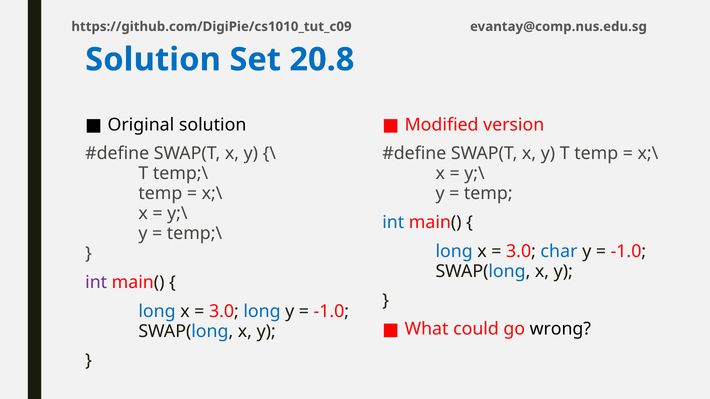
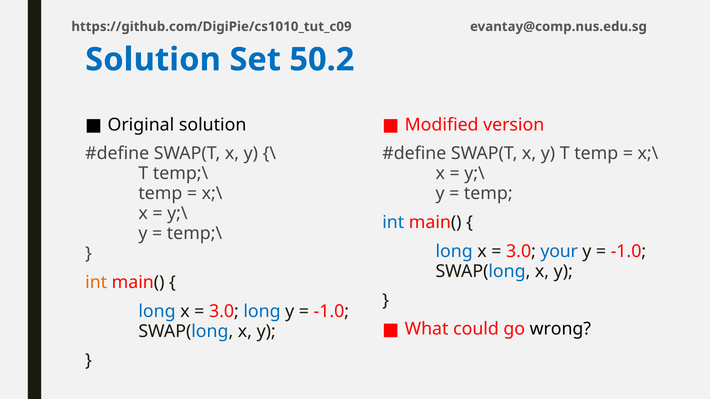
20.8: 20.8 -> 50.2
char: char -> your
int at (96, 283) colour: purple -> orange
